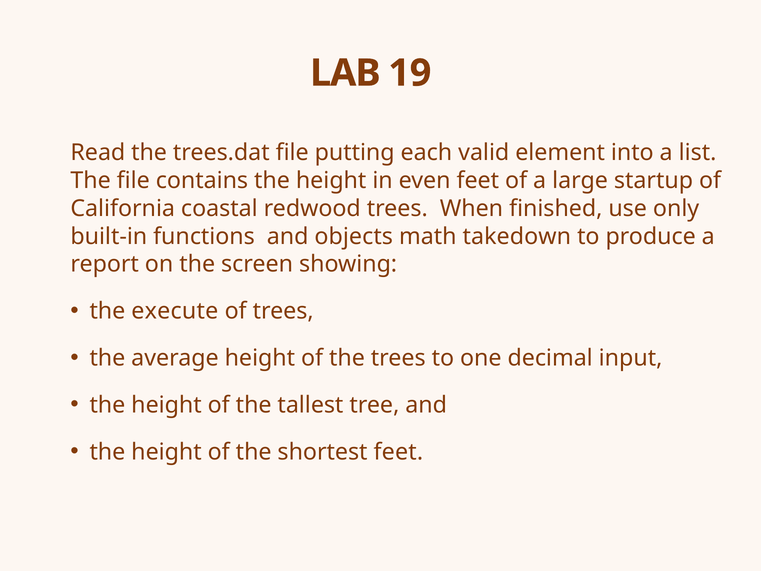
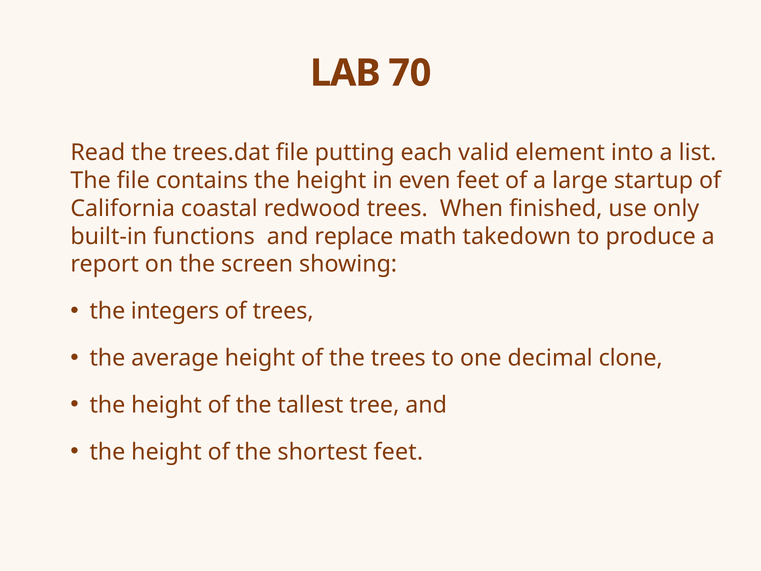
19: 19 -> 70
objects: objects -> replace
execute: execute -> integers
input: input -> clone
